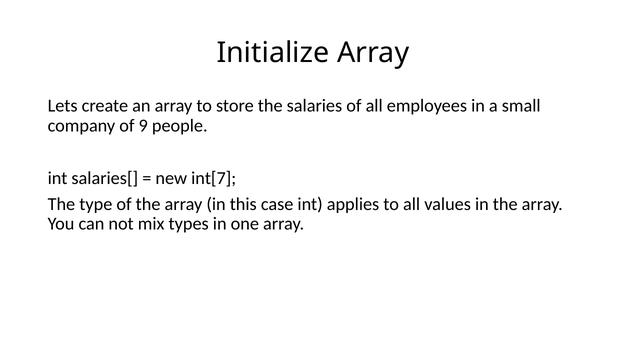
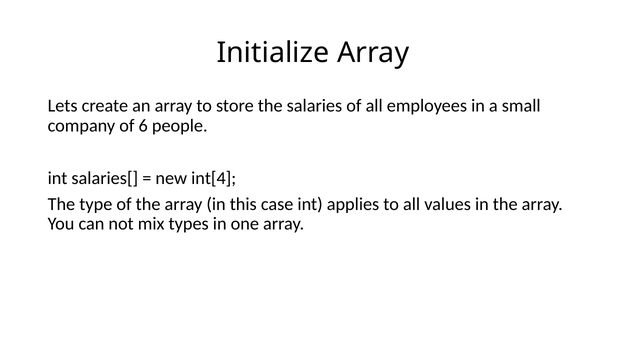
9: 9 -> 6
int[7: int[7 -> int[4
